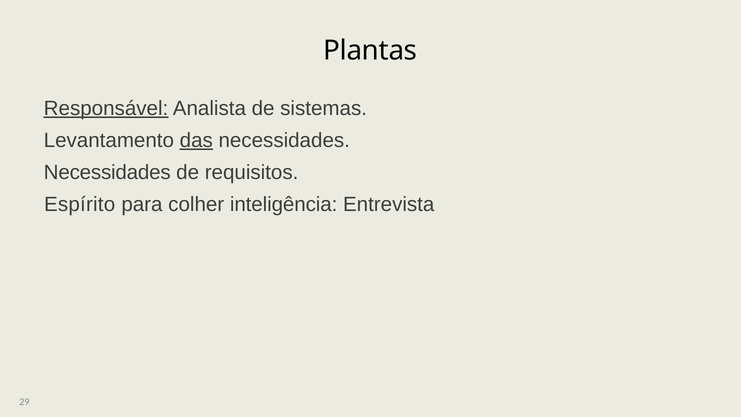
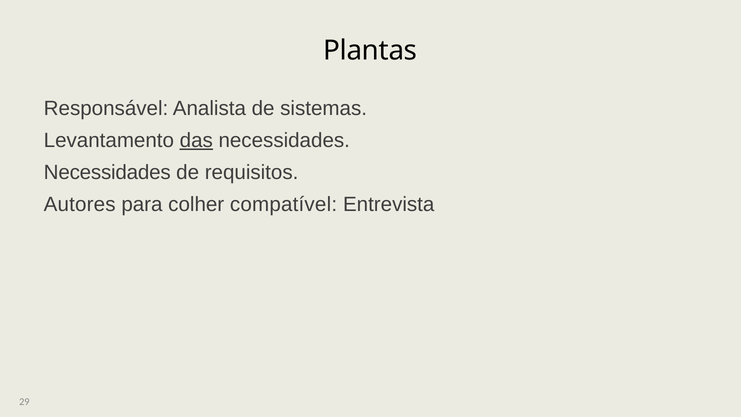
Responsável underline: present -> none
Espírito: Espírito -> Autores
inteligência: inteligência -> compatível
